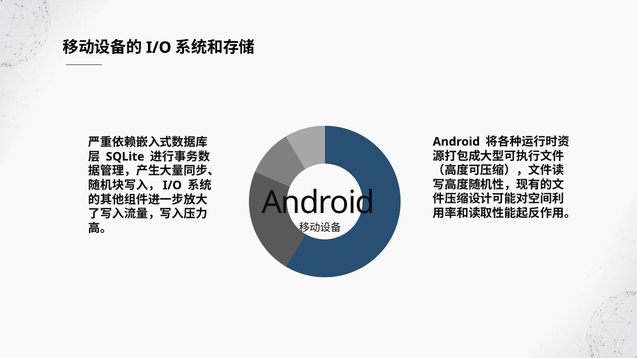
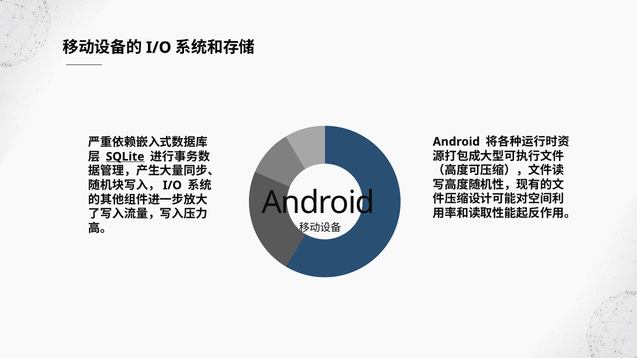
SQLite underline: none -> present
